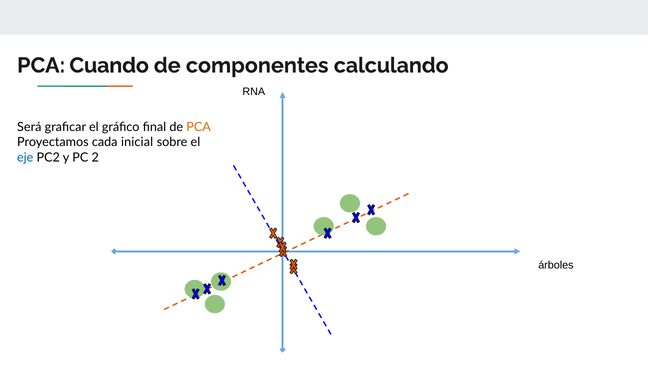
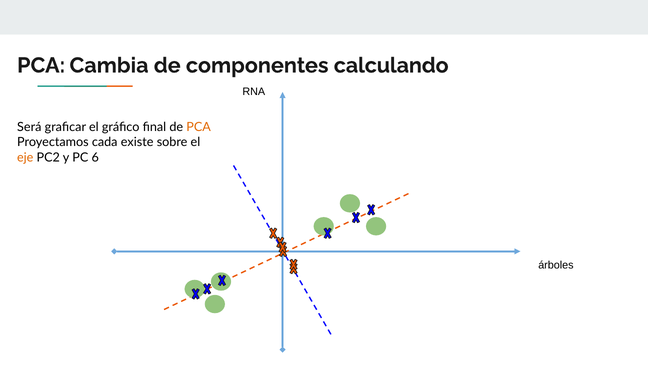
Cuando: Cuando -> Cambia
inicial: inicial -> existe
eje colour: blue -> orange
2: 2 -> 6
